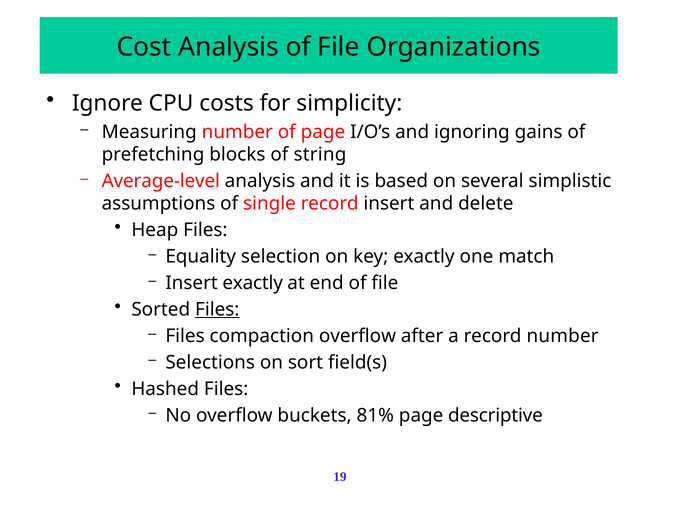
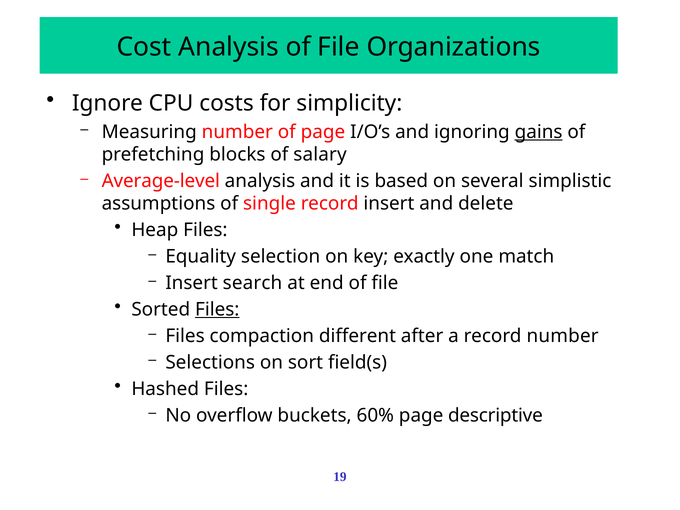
gains underline: none -> present
string: string -> salary
Insert exactly: exactly -> search
compaction overflow: overflow -> different
81%: 81% -> 60%
